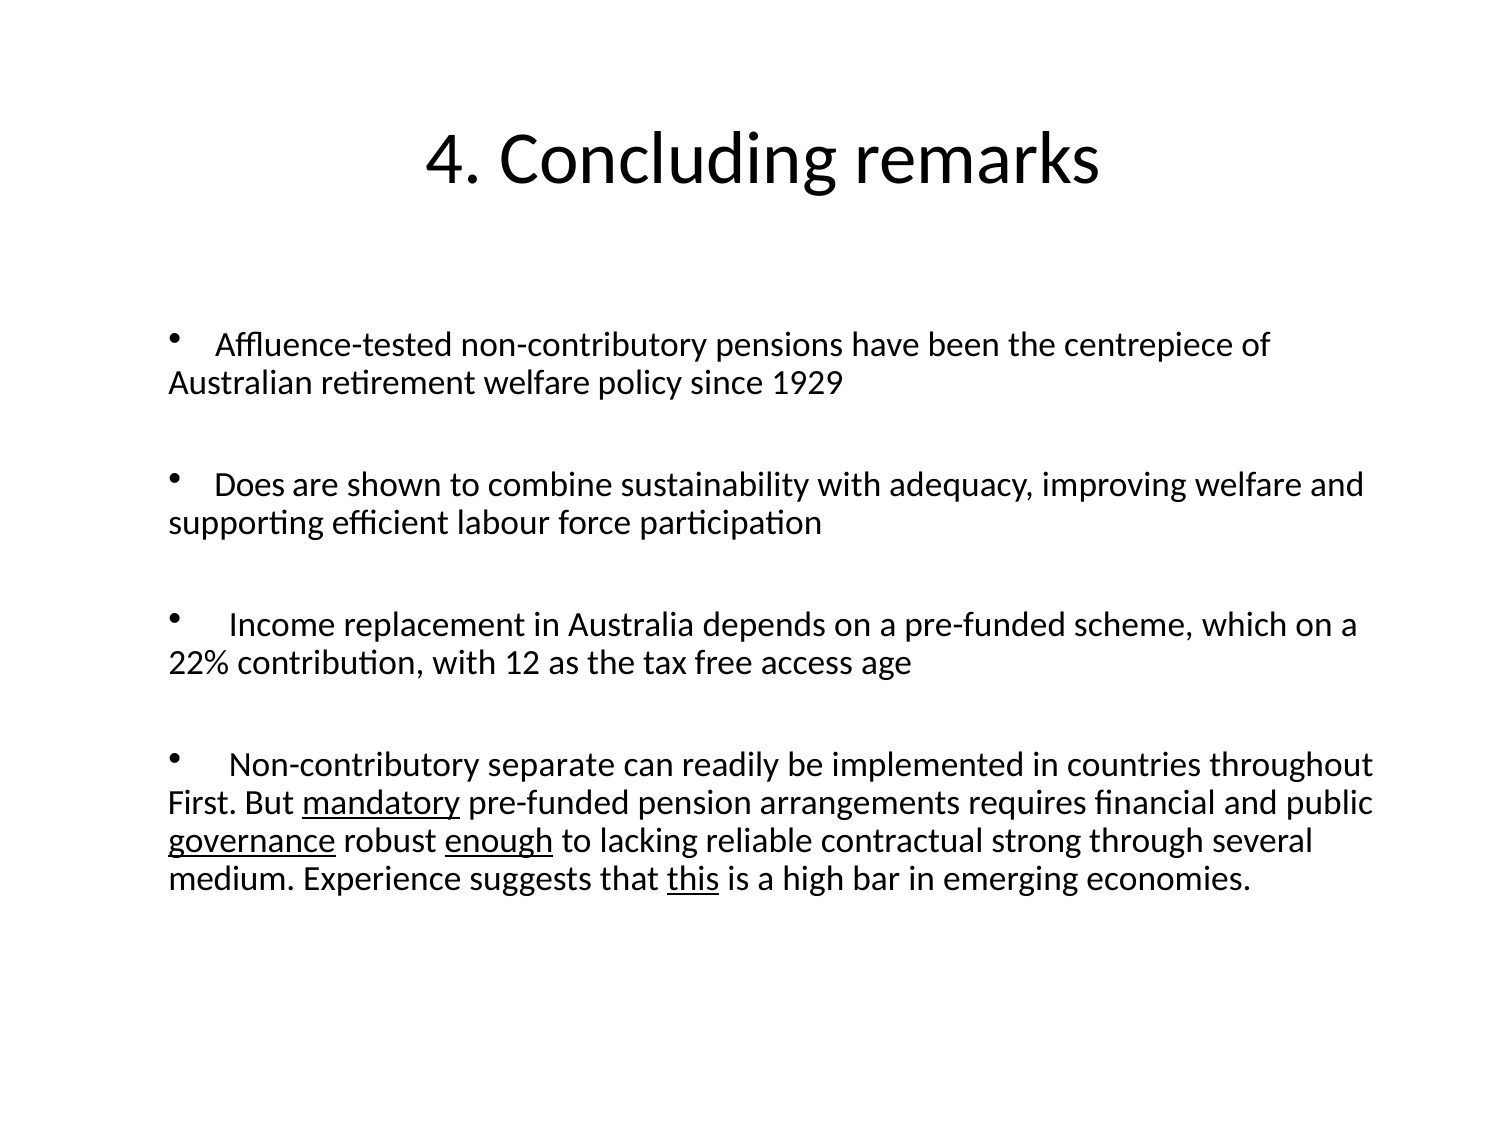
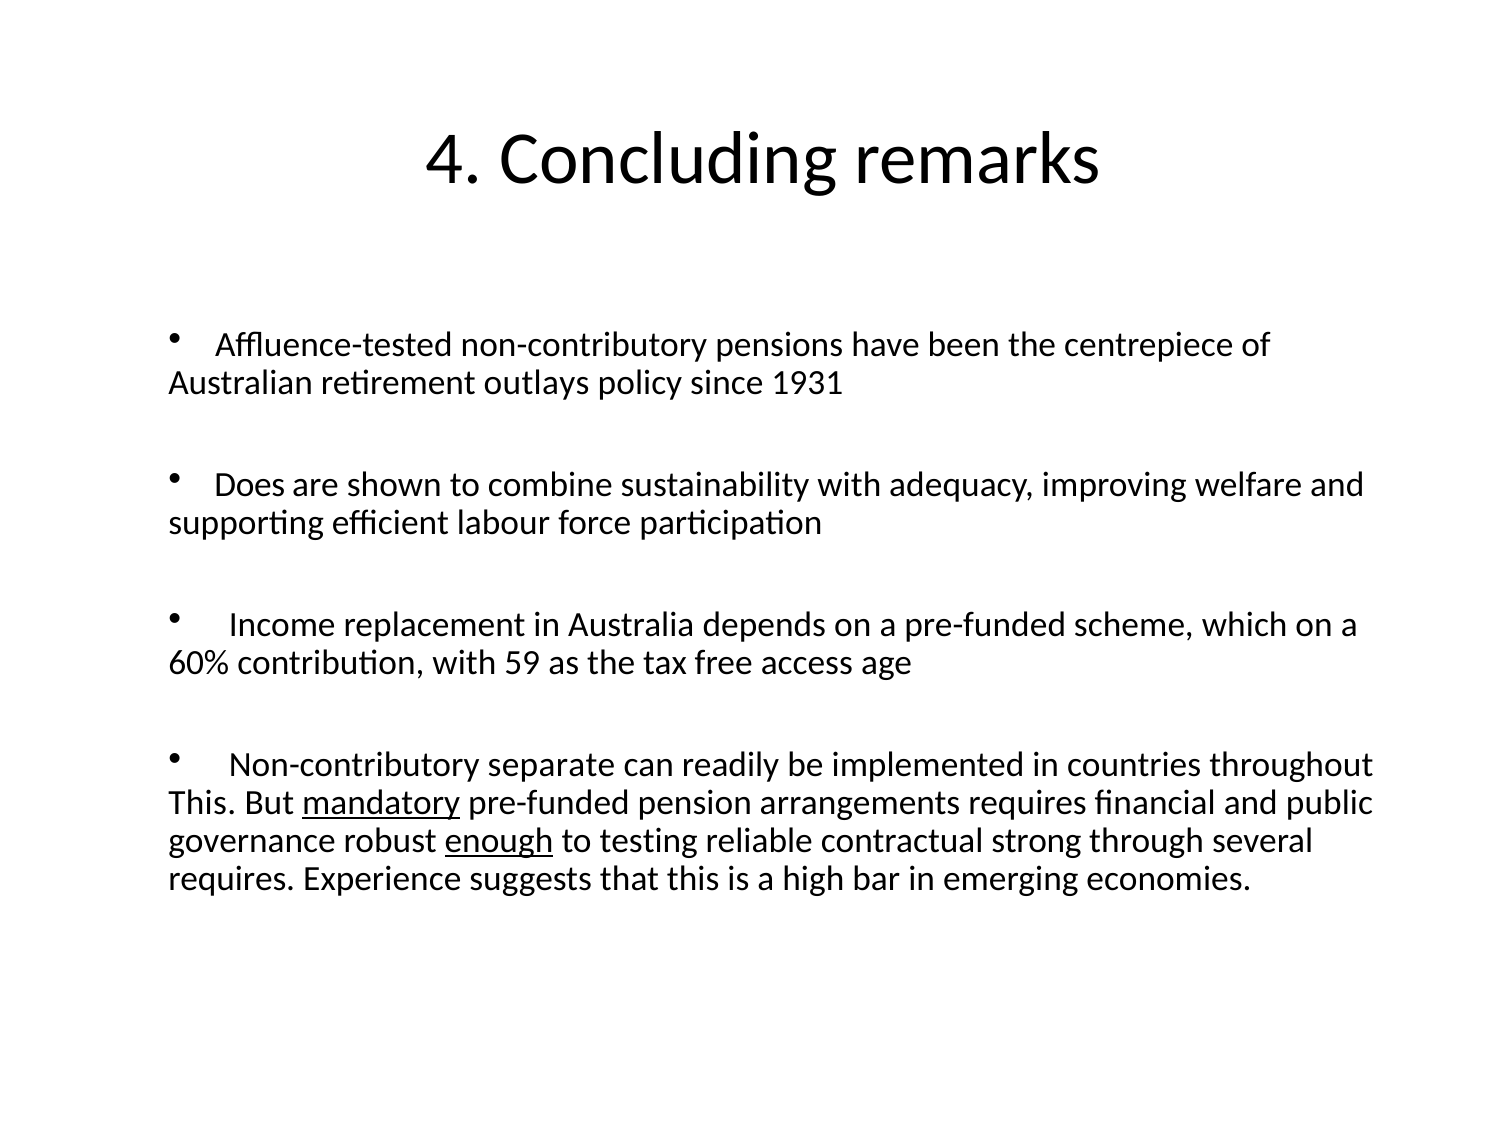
retirement welfare: welfare -> outlays
1929: 1929 -> 1931
22%: 22% -> 60%
12: 12 -> 59
First at (203, 803): First -> This
governance underline: present -> none
lacking: lacking -> testing
medium at (232, 880): medium -> requires
this at (693, 880) underline: present -> none
